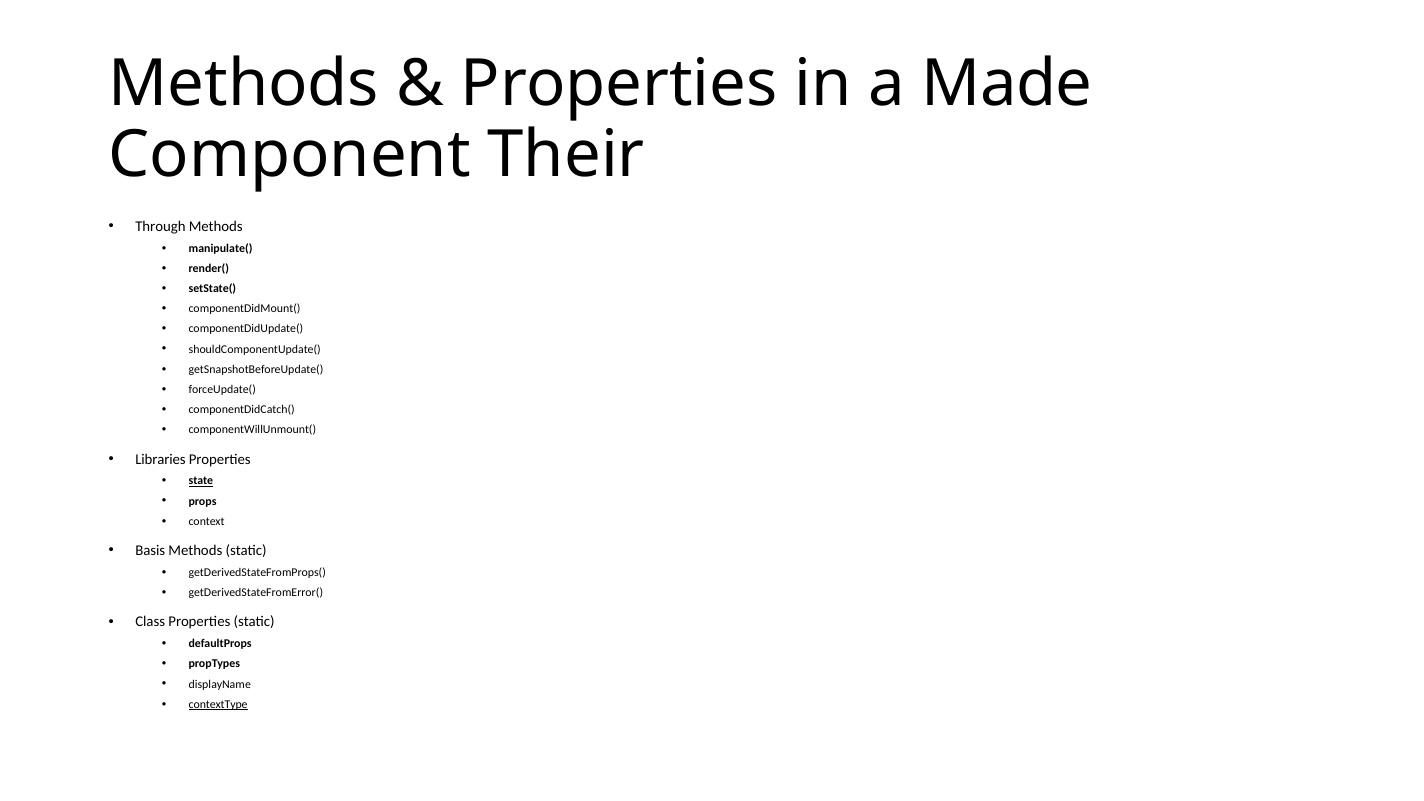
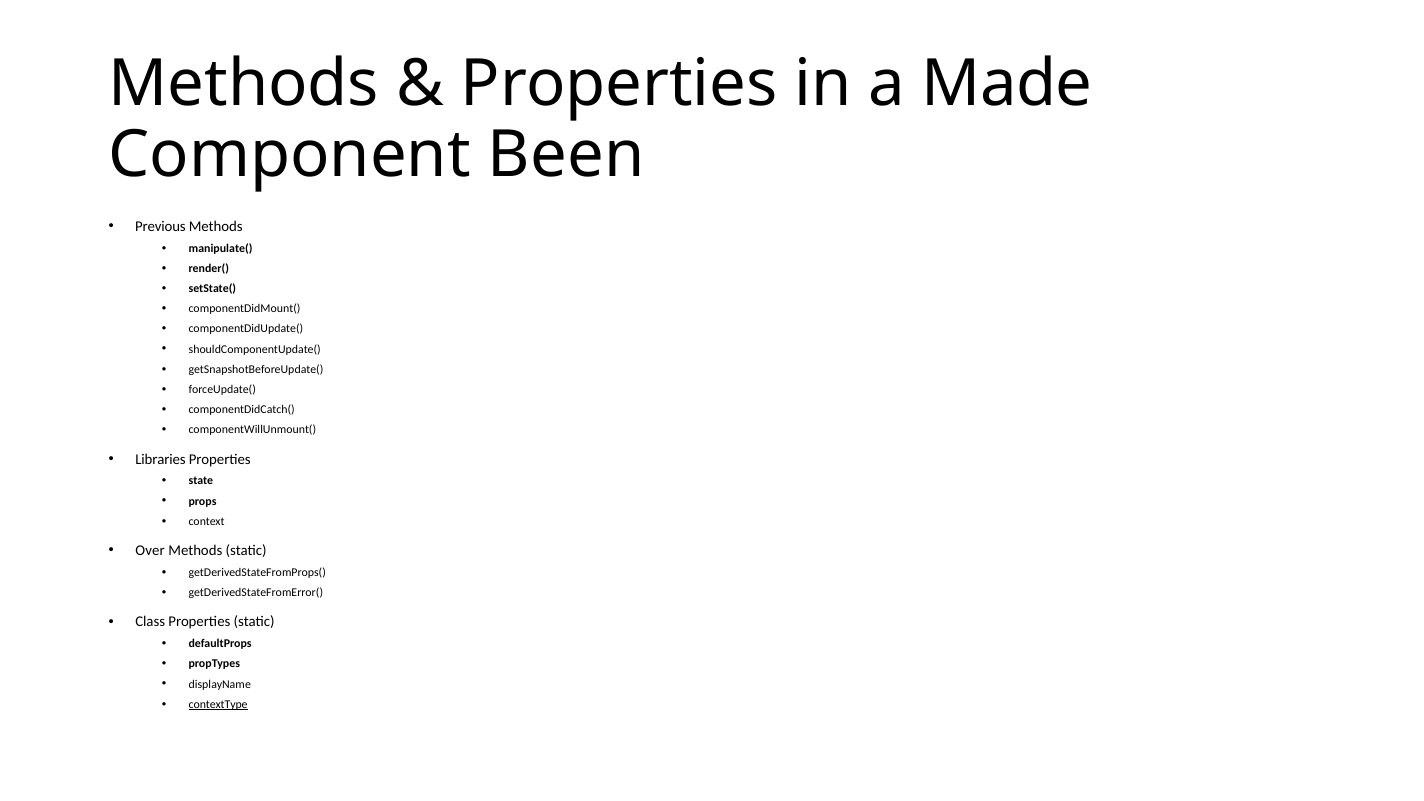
Their: Their -> Been
Through: Through -> Previous
state underline: present -> none
Basis: Basis -> Over
